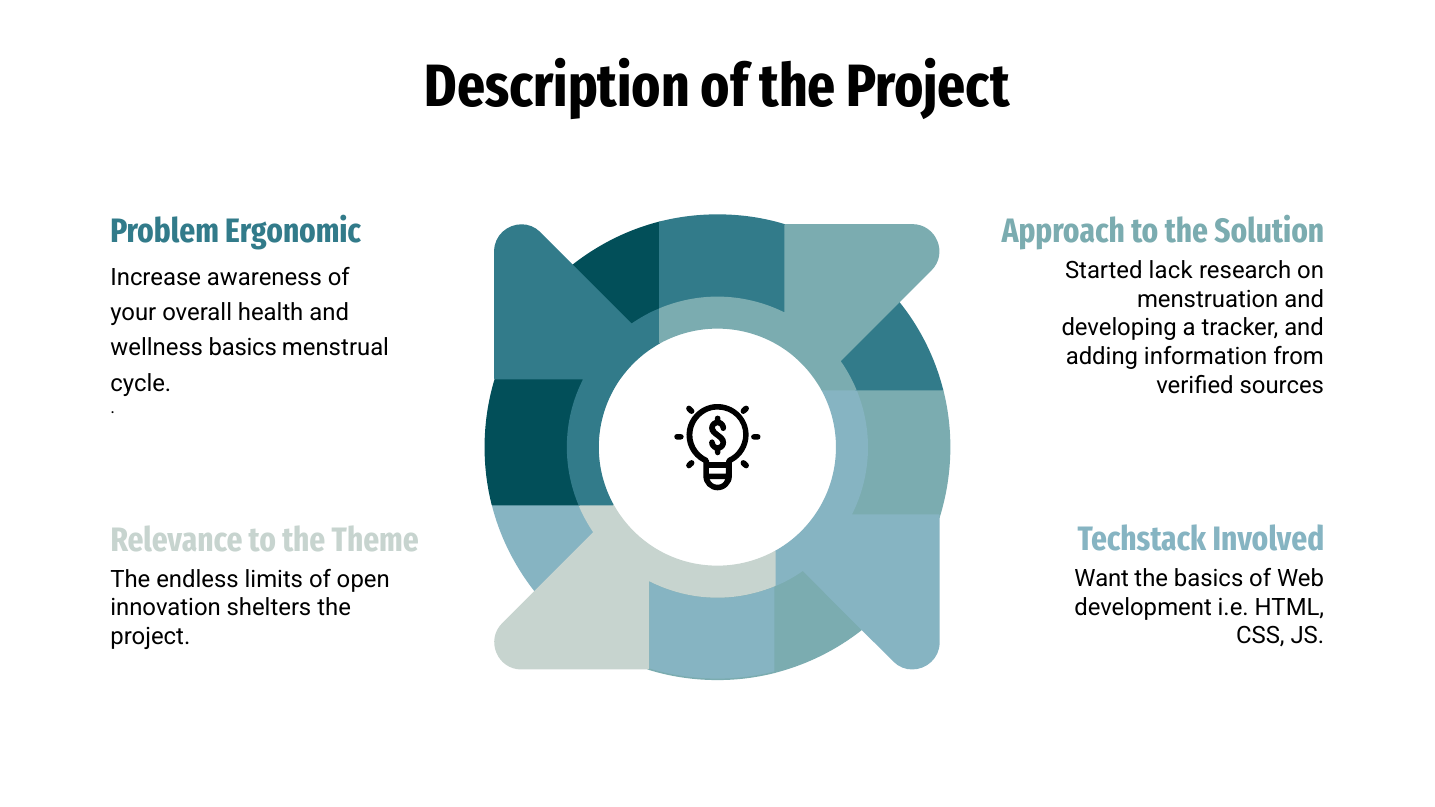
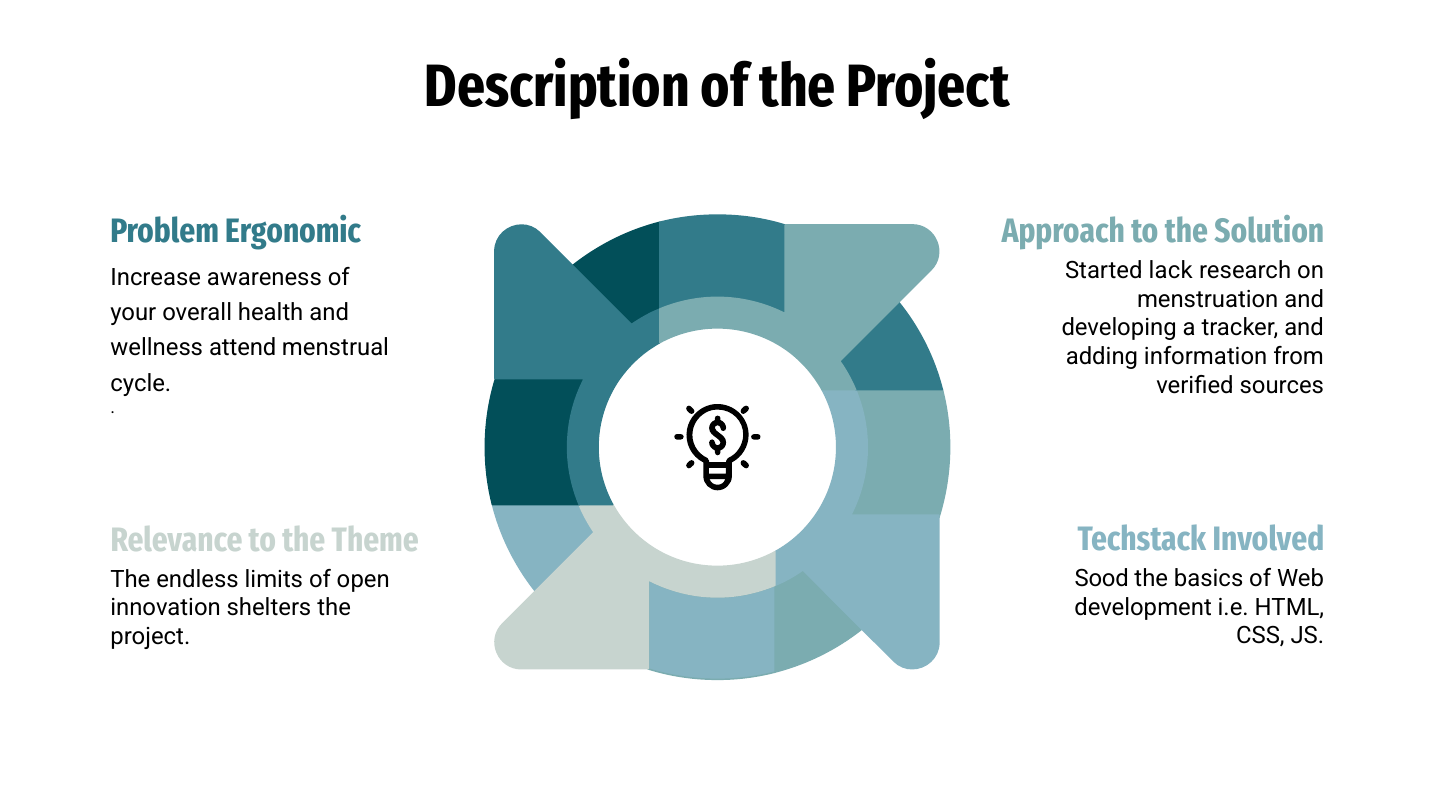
wellness basics: basics -> attend
Want: Want -> Sood
